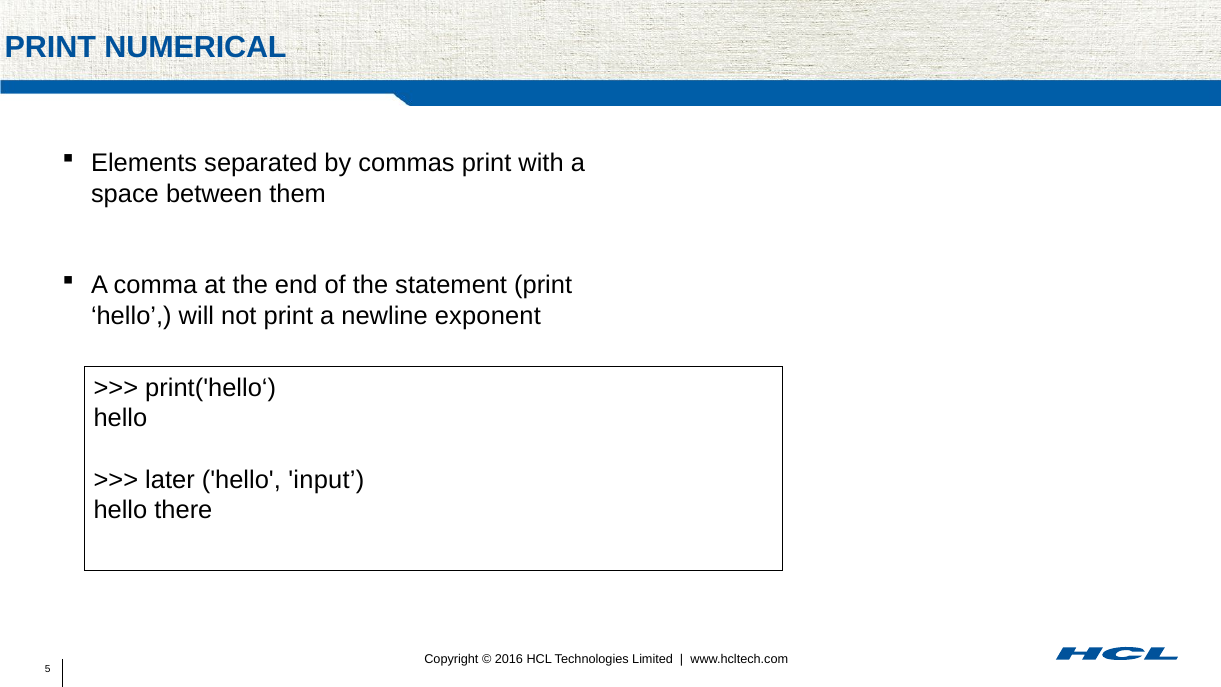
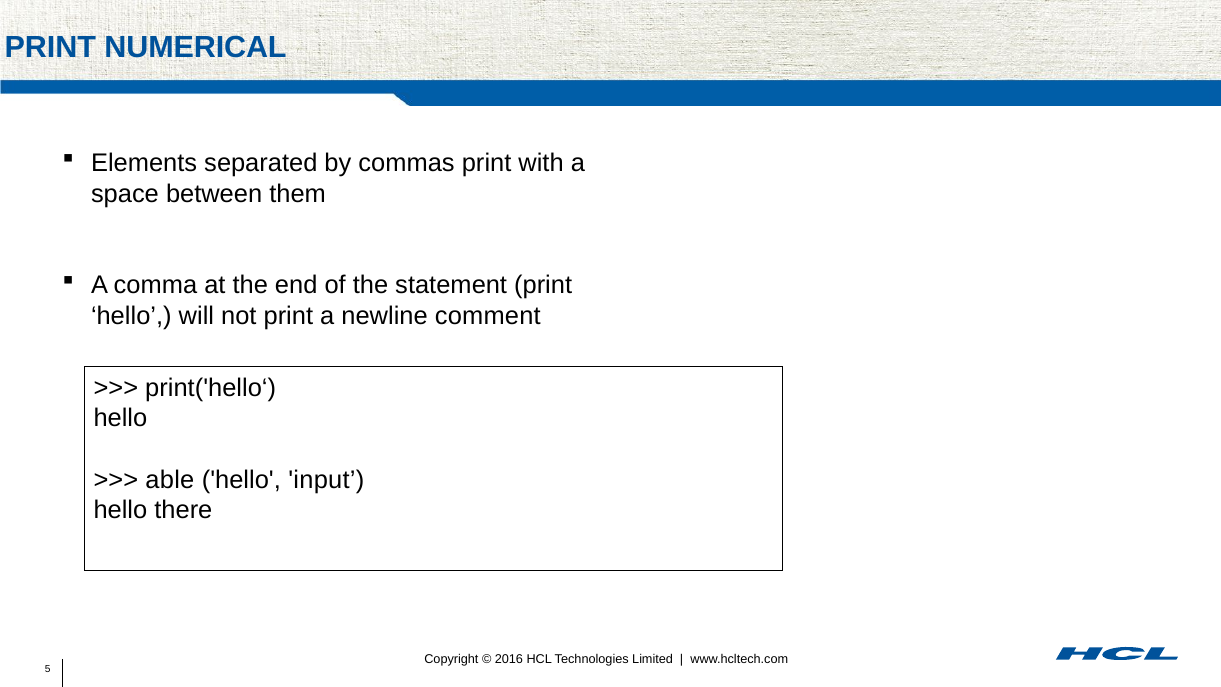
exponent: exponent -> comment
later: later -> able
